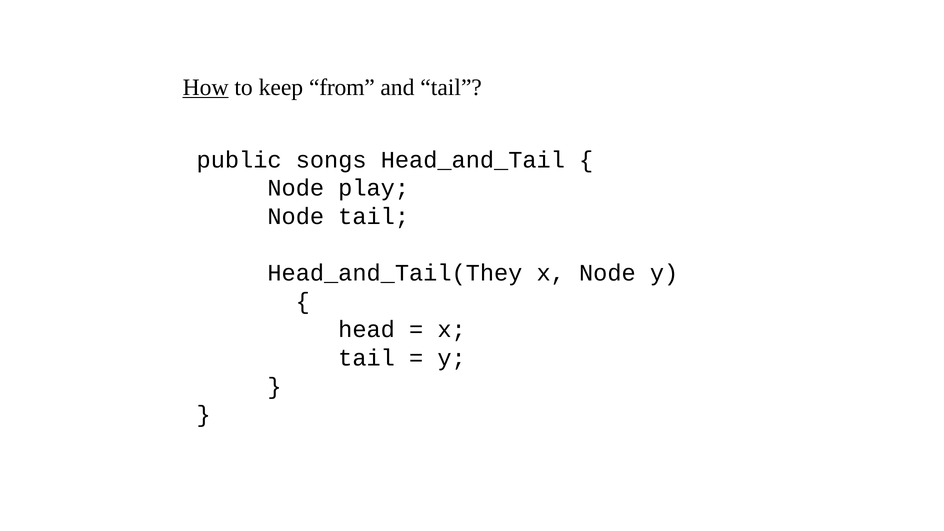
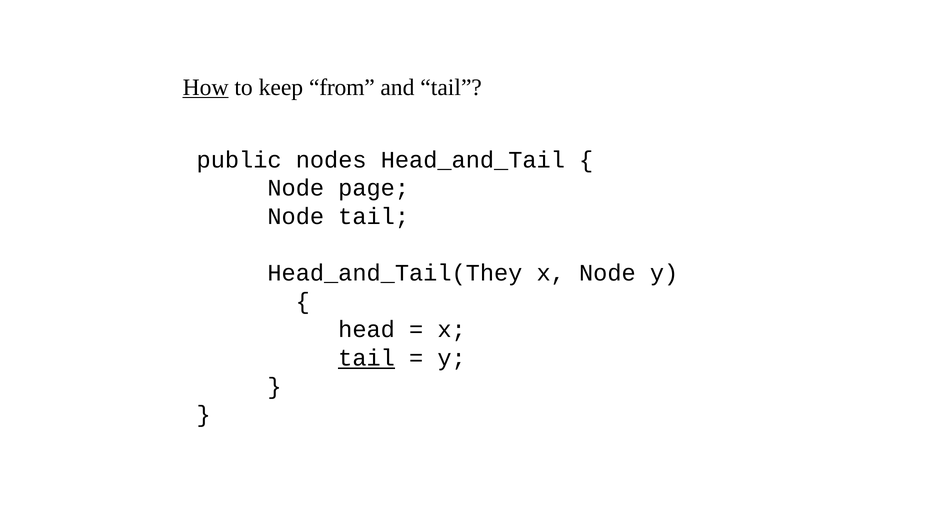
songs: songs -> nodes
play: play -> page
tail at (367, 358) underline: none -> present
